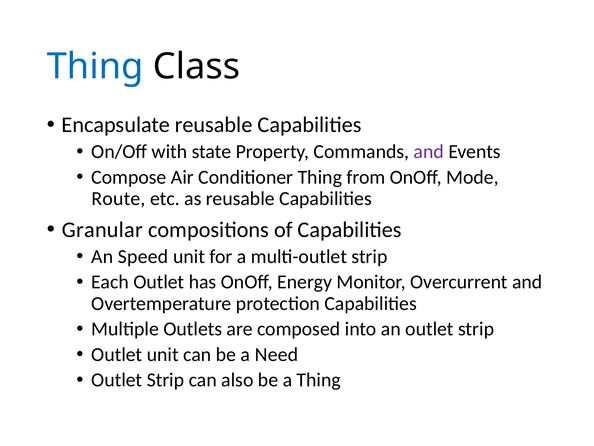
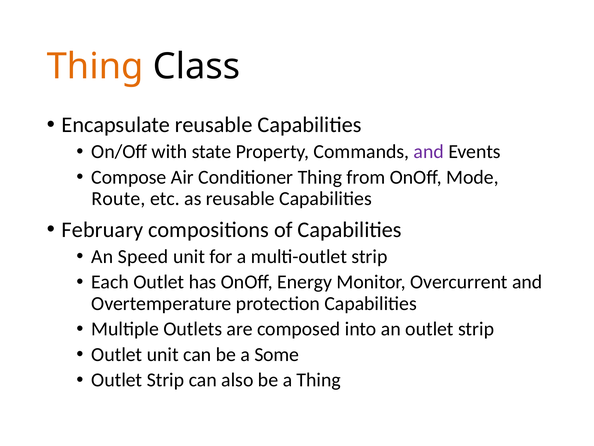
Thing at (95, 67) colour: blue -> orange
Granular: Granular -> February
Need: Need -> Some
